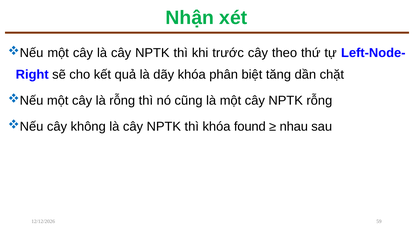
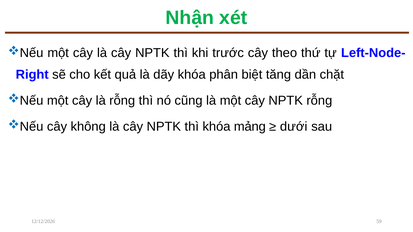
found: found -> mảng
nhau: nhau -> dưới
